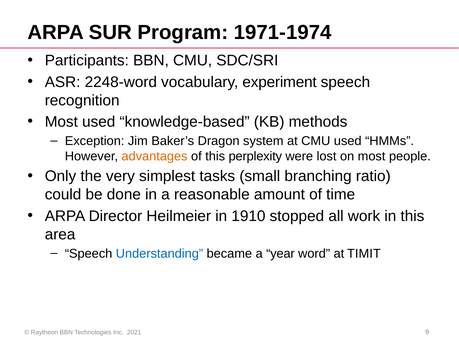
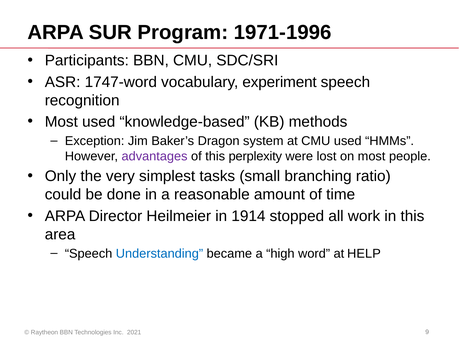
1971-1974: 1971-1974 -> 1971-1996
2248-word: 2248-word -> 1747-word
advantages colour: orange -> purple
1910: 1910 -> 1914
year: year -> high
TIMIT: TIMIT -> HELP
